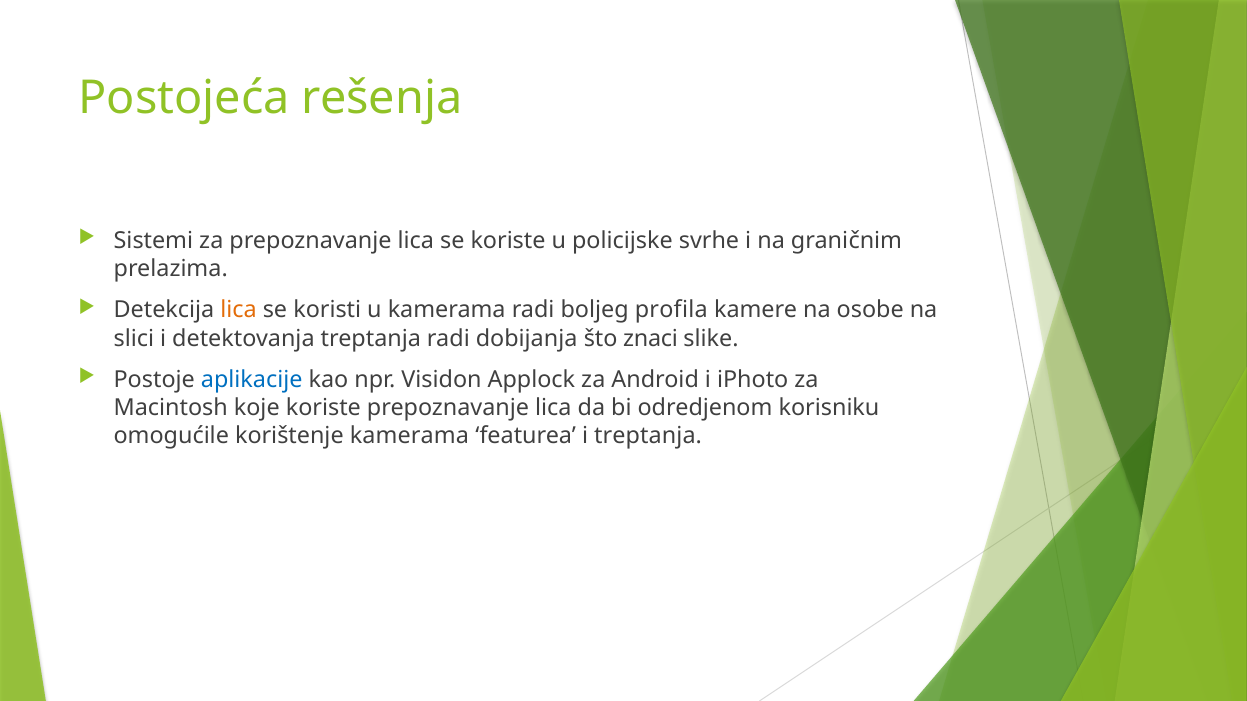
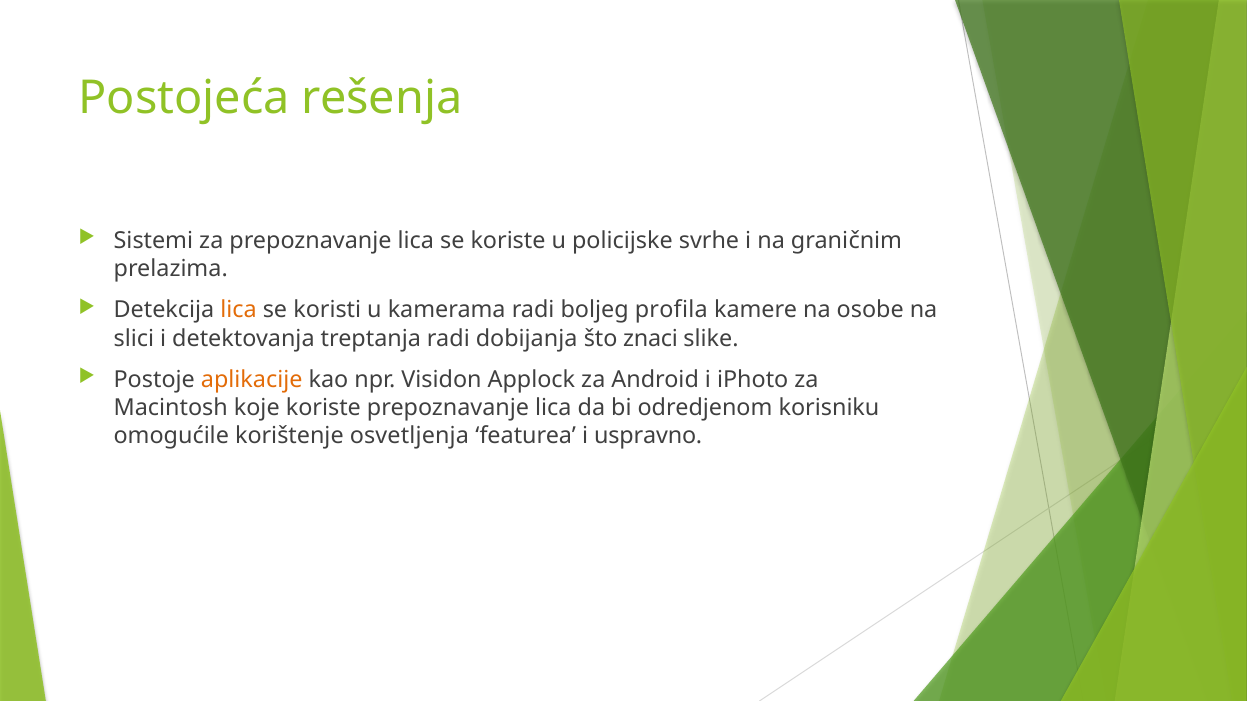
aplikacije colour: blue -> orange
korištenje kamerama: kamerama -> osvetljenja
i treptanja: treptanja -> uspravno
